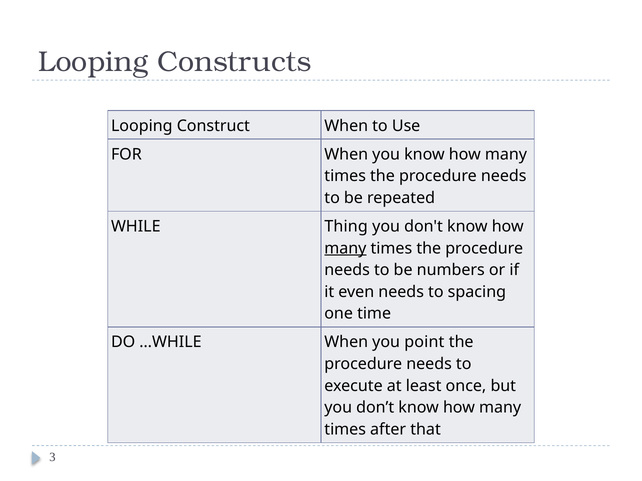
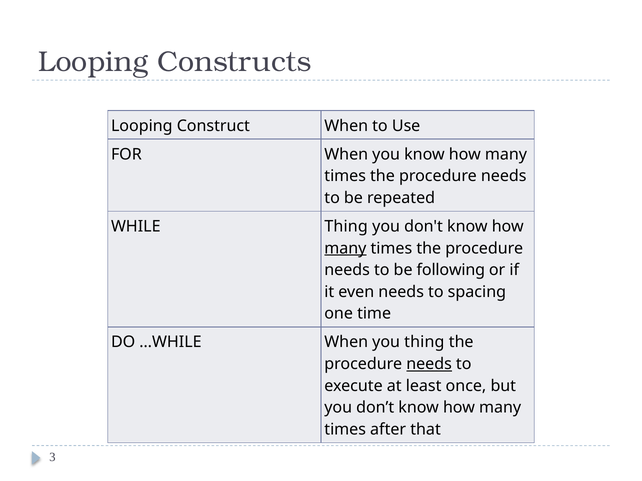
numbers: numbers -> following
you point: point -> thing
needs at (429, 364) underline: none -> present
